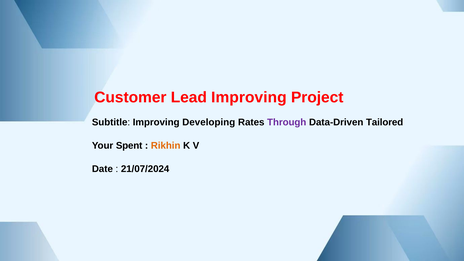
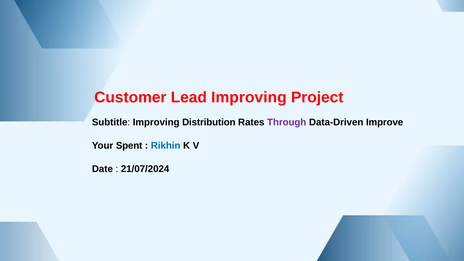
Developing: Developing -> Distribution
Tailored: Tailored -> Improve
Rikhin colour: orange -> blue
